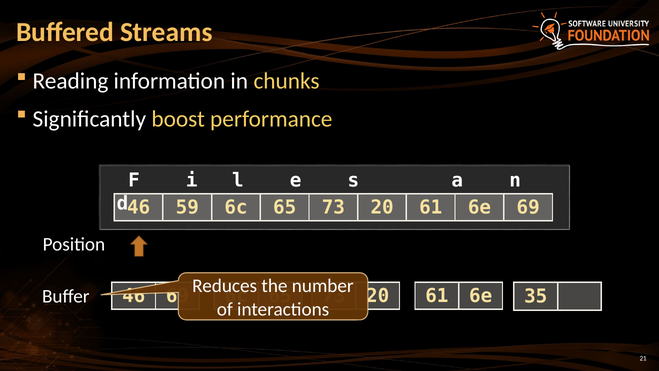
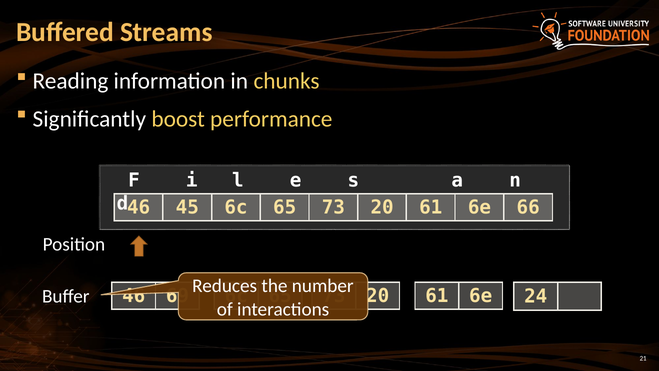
59: 59 -> 45
6e 69: 69 -> 66
35: 35 -> 24
